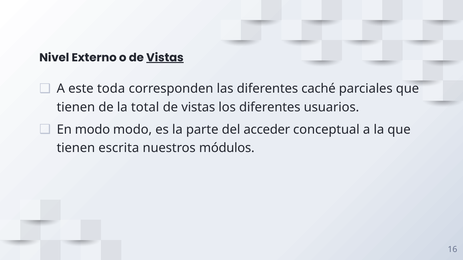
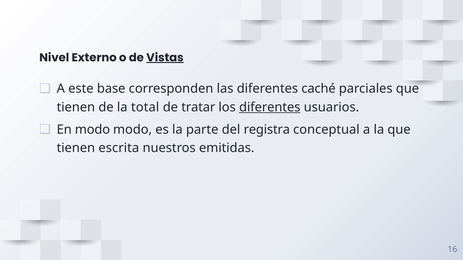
toda: toda -> base
vistas at (198, 107): vistas -> tratar
diferentes at (270, 107) underline: none -> present
acceder: acceder -> registra
módulos: módulos -> emitidas
